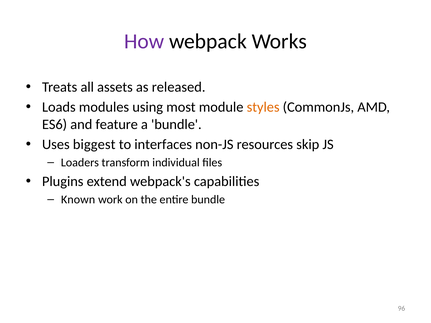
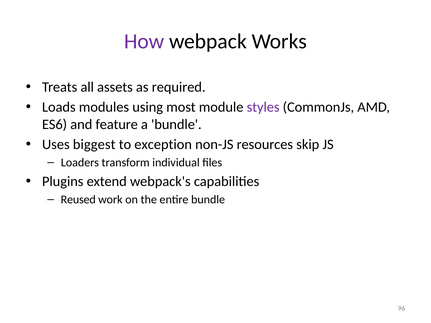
released: released -> required
styles colour: orange -> purple
interfaces: interfaces -> exception
Known: Known -> Reused
